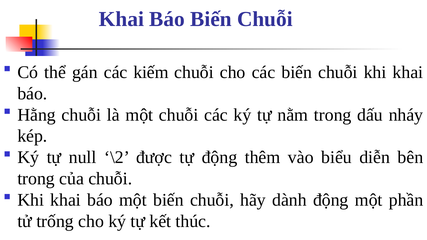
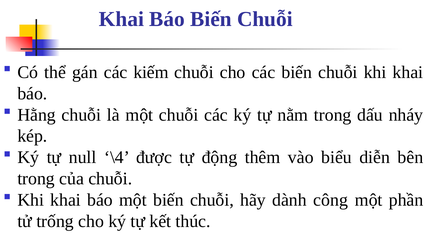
\2: \2 -> \4
dành động: động -> công
